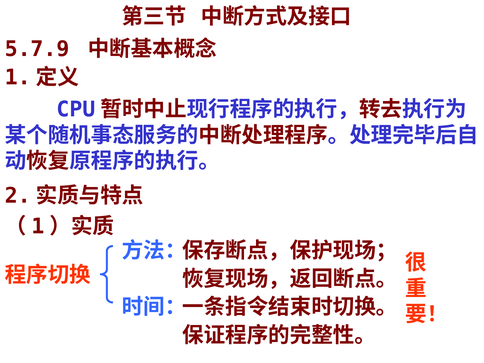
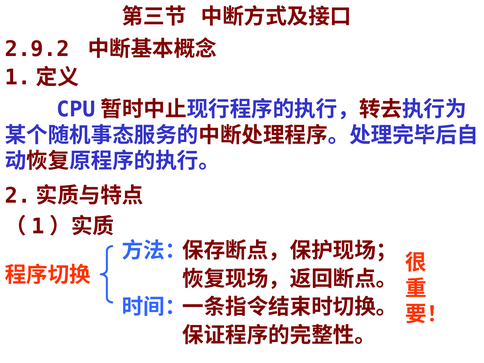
5.7.9: 5.7.9 -> 2.9.2
